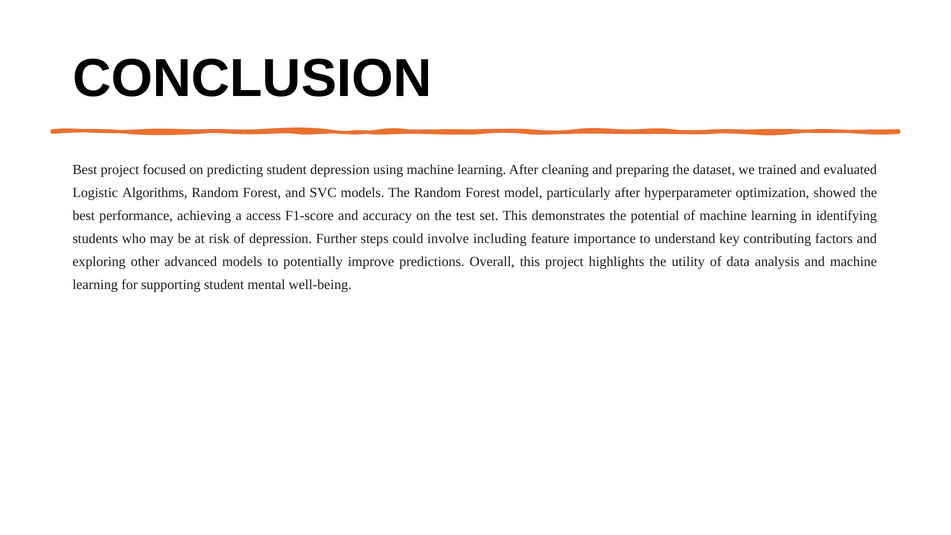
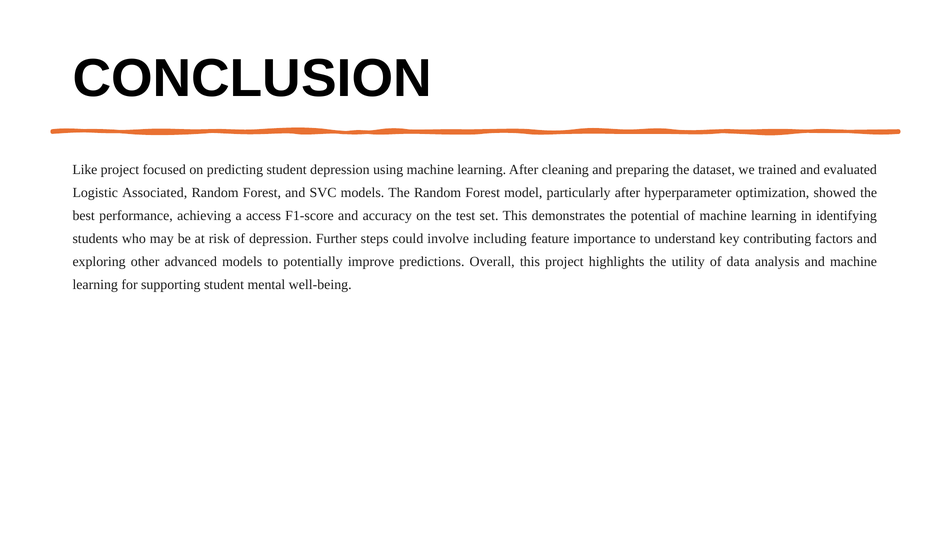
Best at (85, 169): Best -> Like
Algorithms: Algorithms -> Associated
